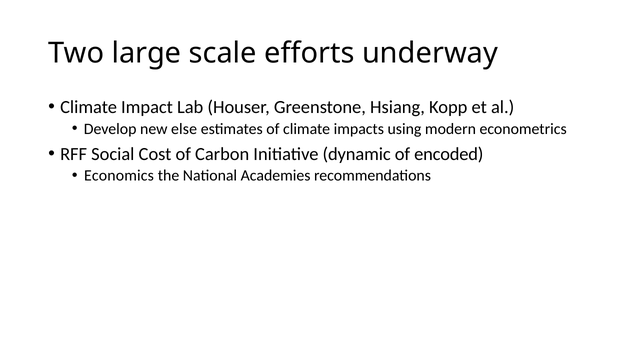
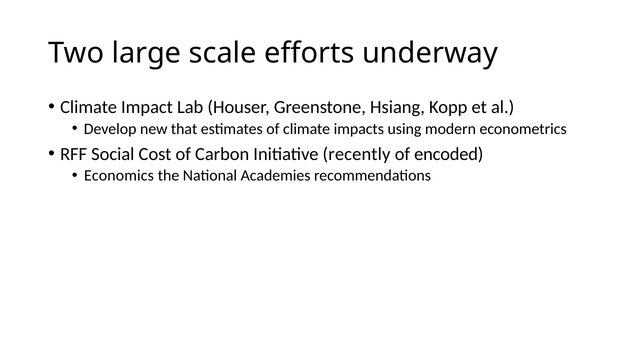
else: else -> that
dynamic: dynamic -> recently
